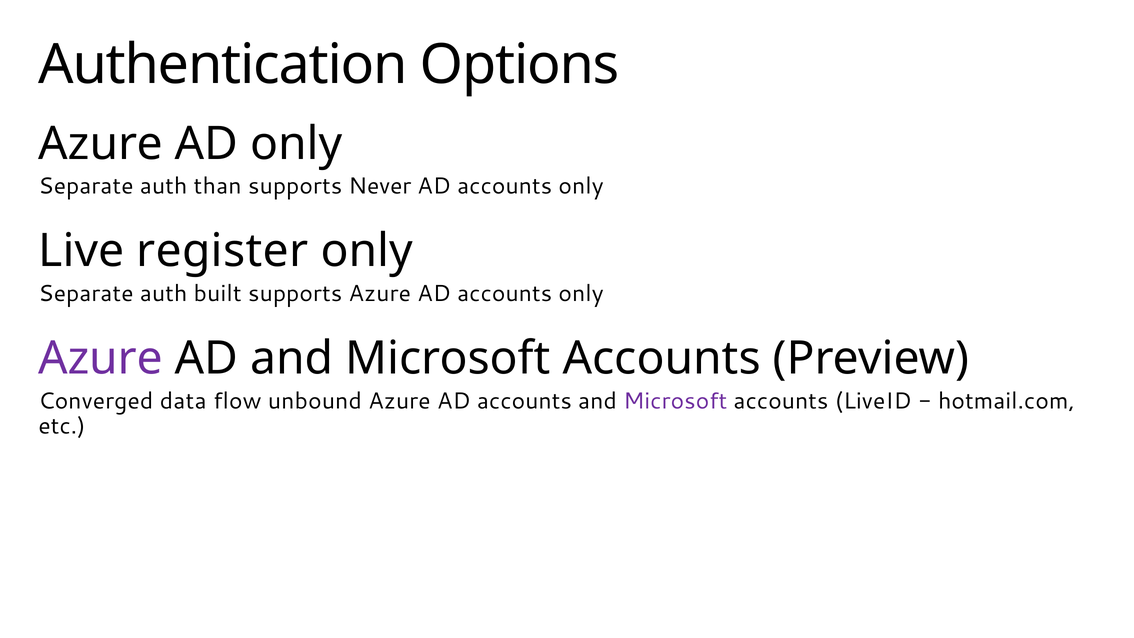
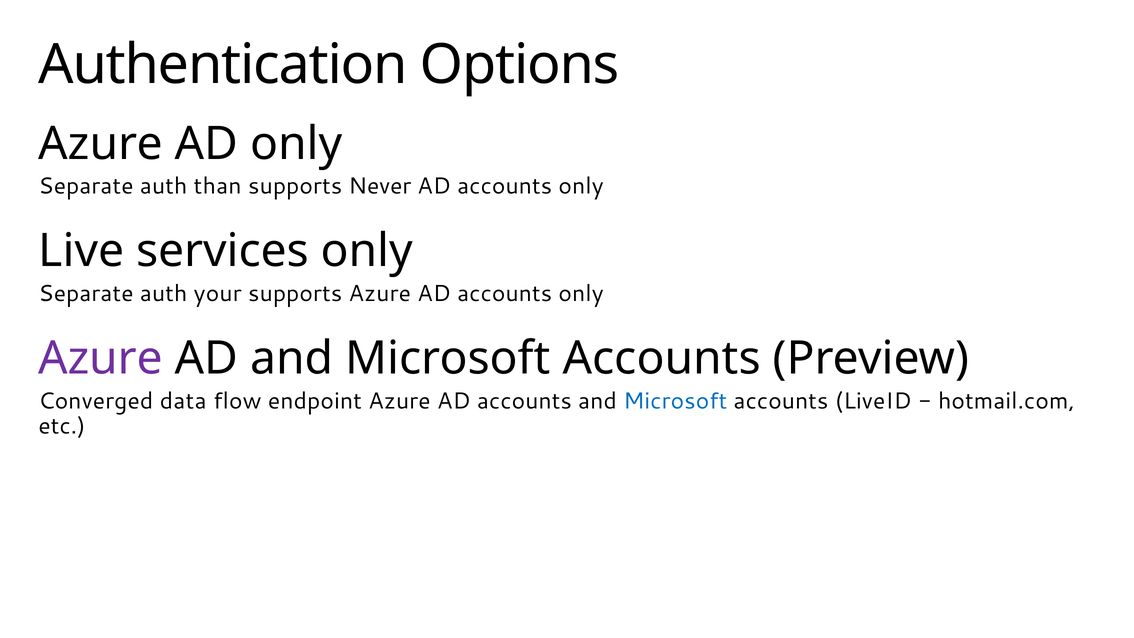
register: register -> services
built: built -> your
unbound: unbound -> endpoint
Microsoft at (675, 401) colour: purple -> blue
